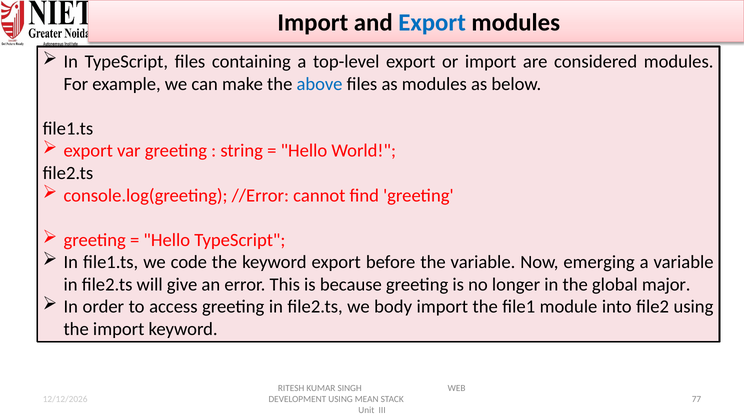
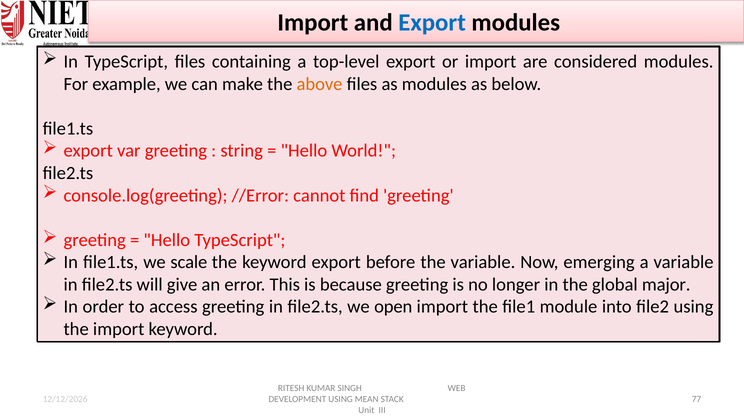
above colour: blue -> orange
code: code -> scale
body: body -> open
